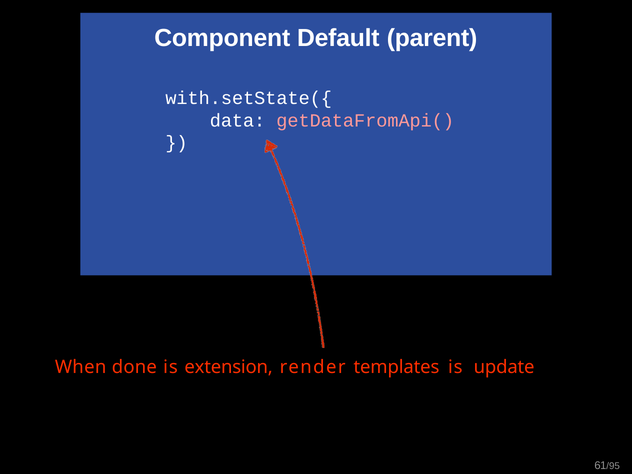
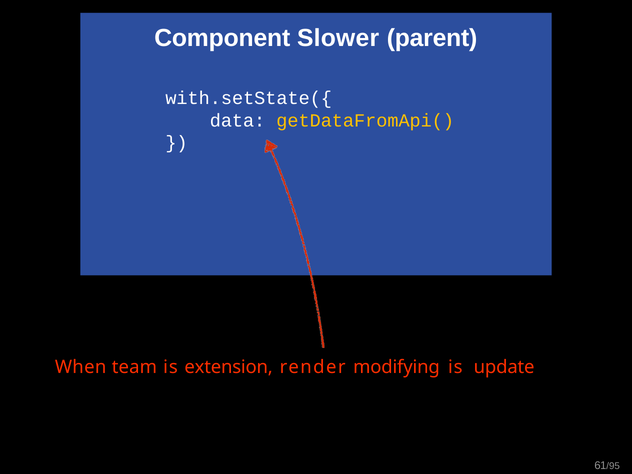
Default: Default -> Slower
getDataFromApi( colour: pink -> yellow
done: done -> team
templates: templates -> modifying
